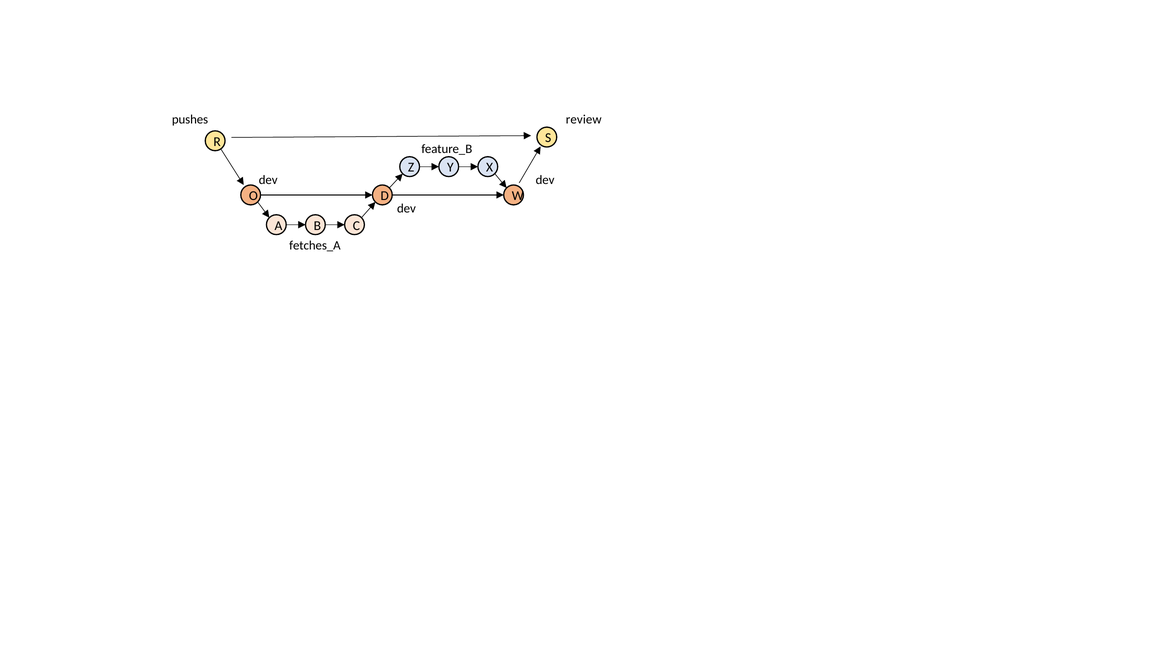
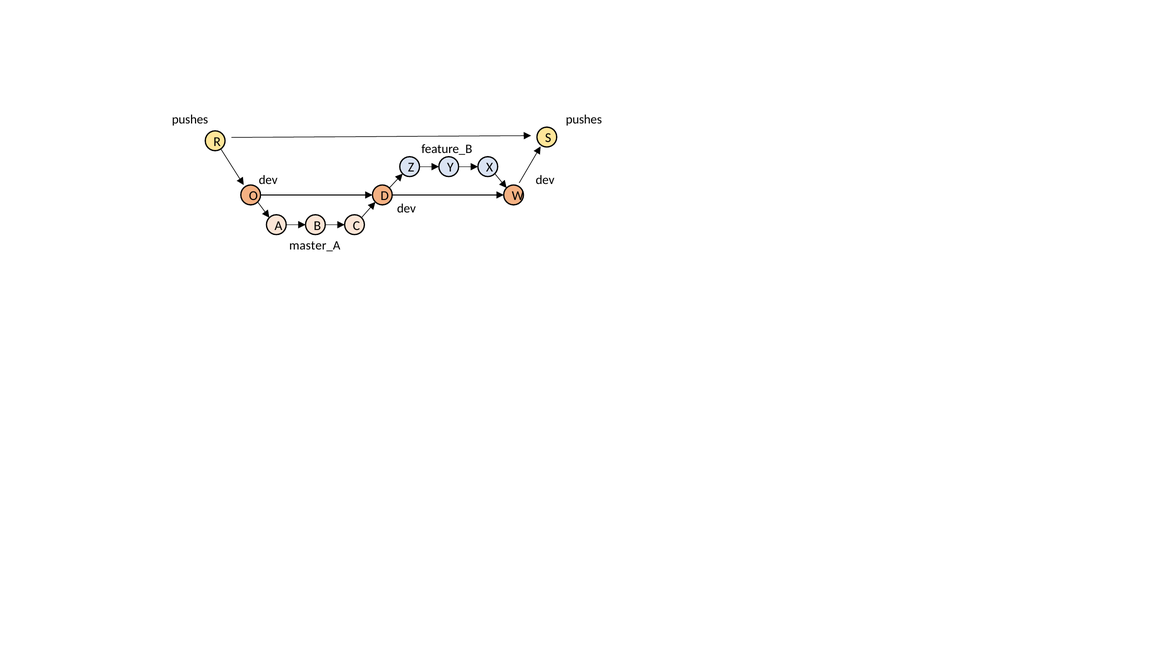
review at (584, 119): review -> pushes
fetches_A: fetches_A -> master_A
